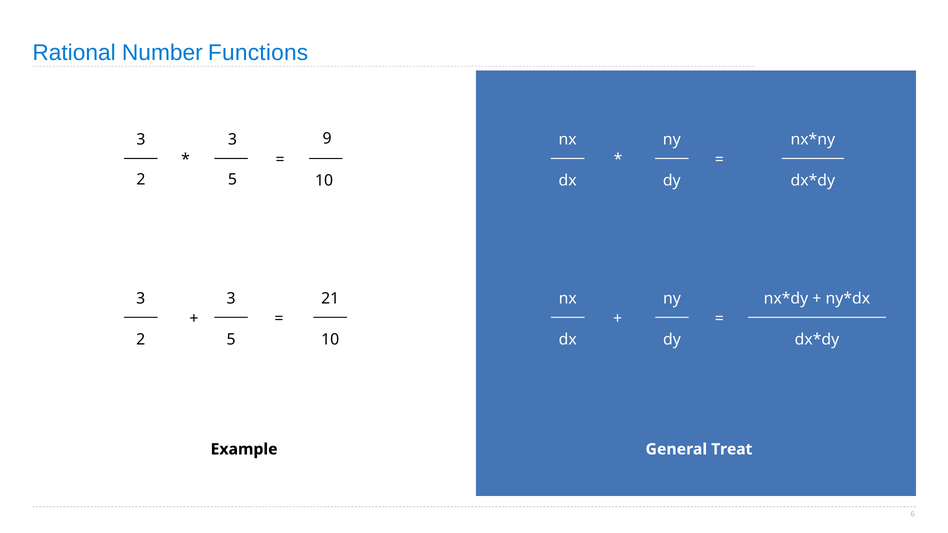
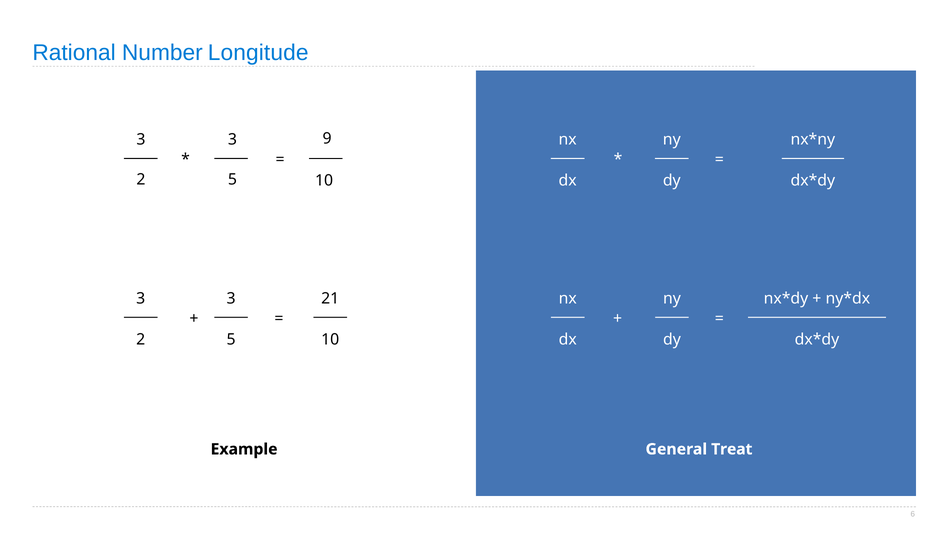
Functions: Functions -> Longitude
